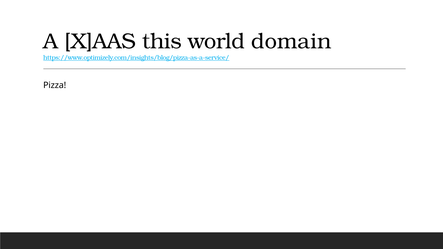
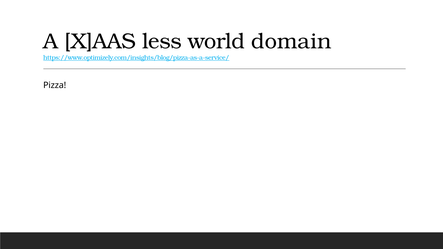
this: this -> less
